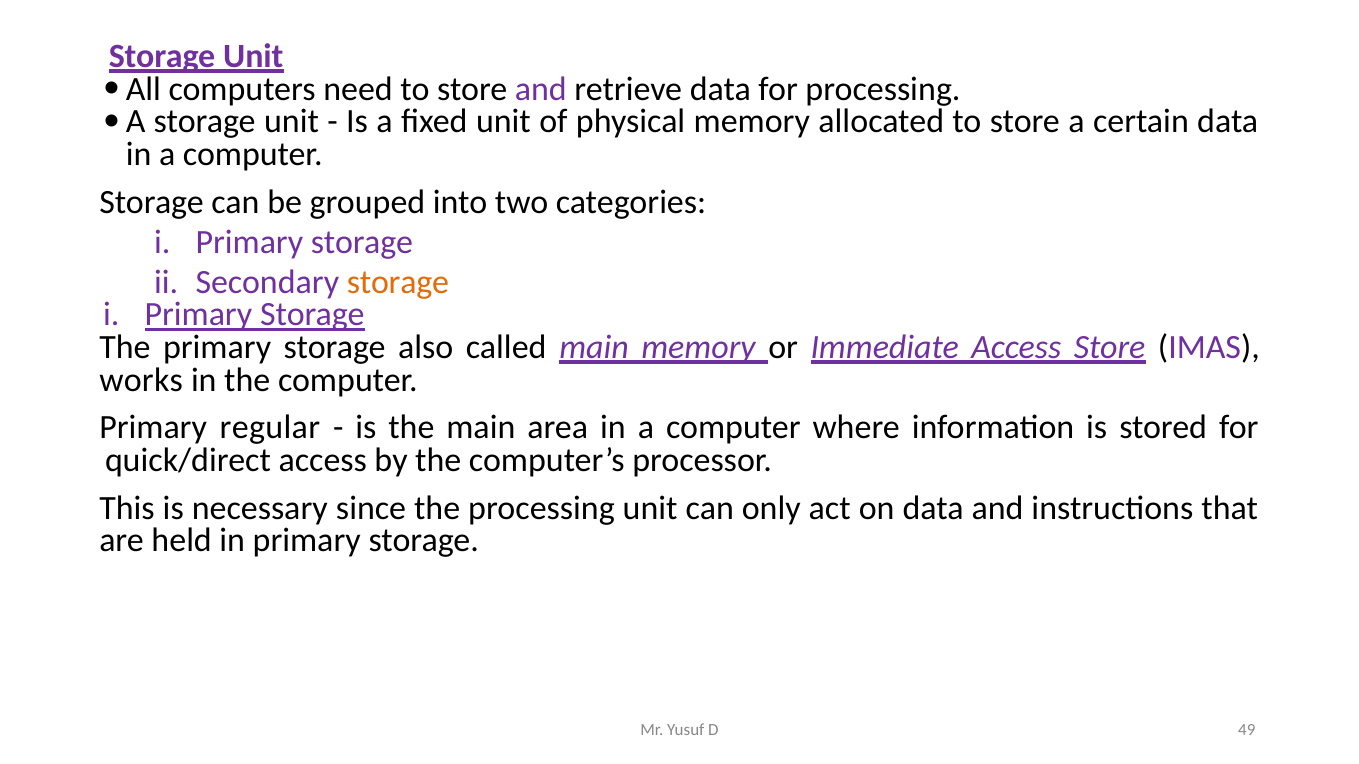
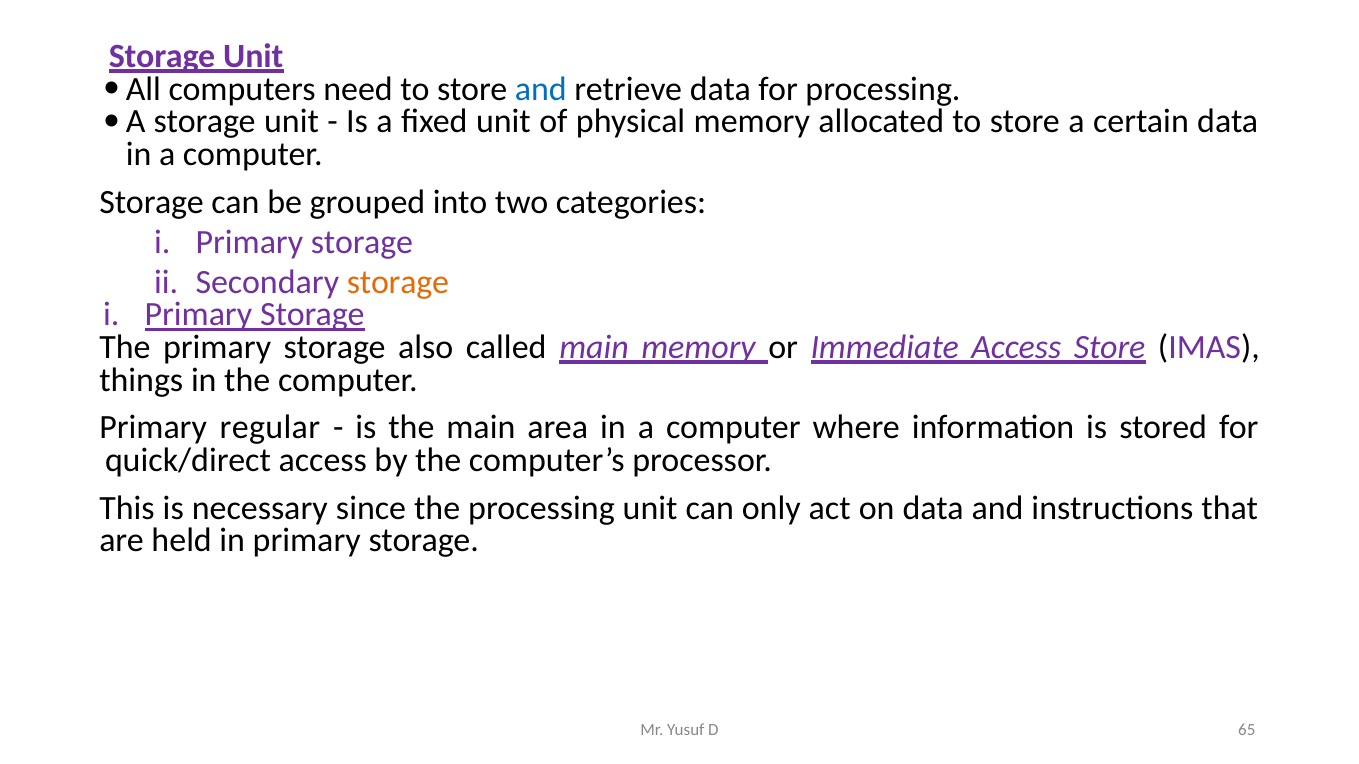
and at (541, 89) colour: purple -> blue
works: works -> things
49: 49 -> 65
